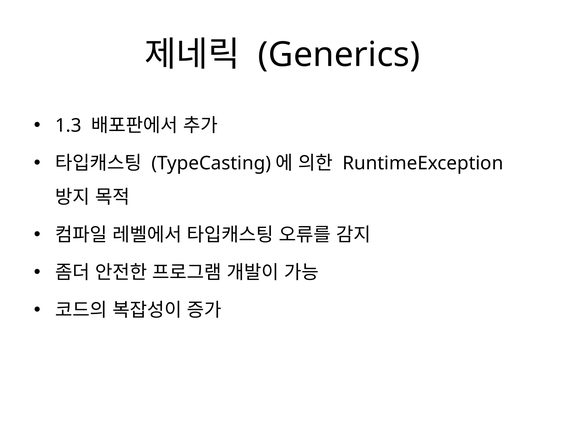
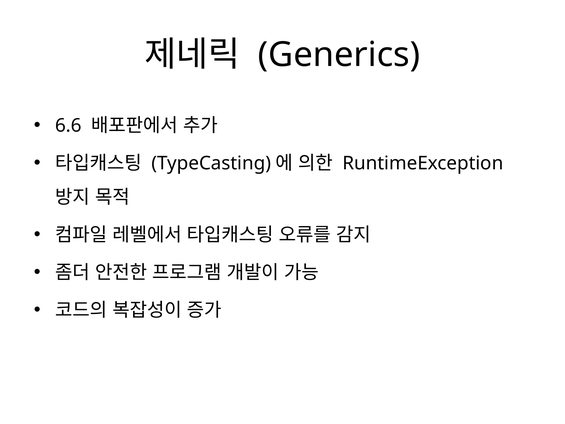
1.3: 1.3 -> 6.6
